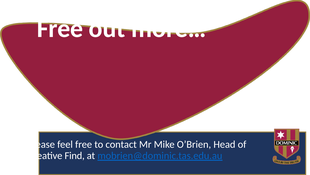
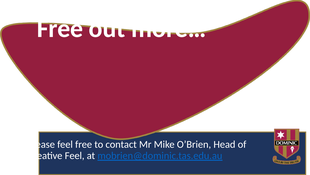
Creative Find: Find -> Feel
